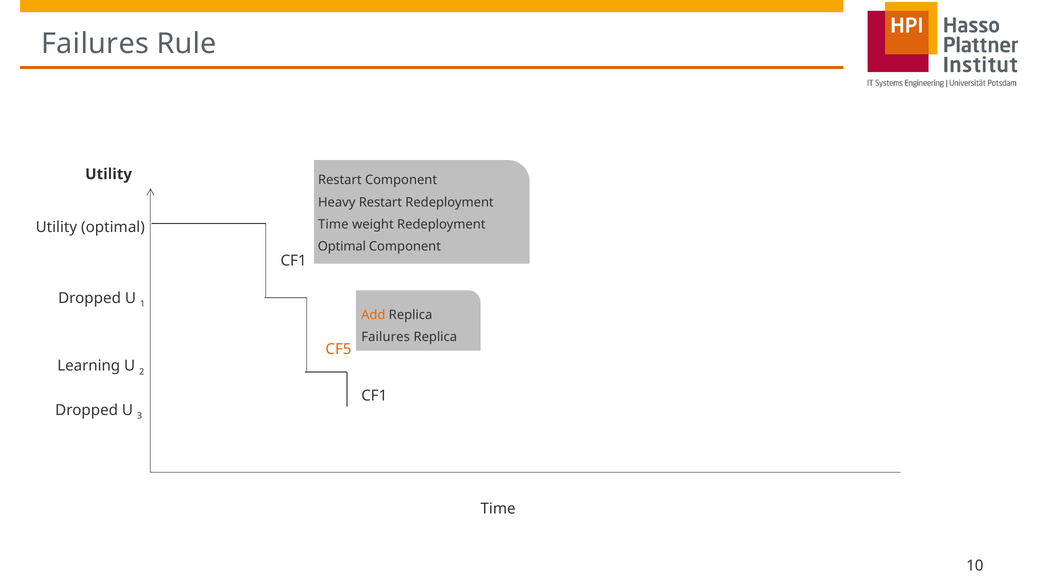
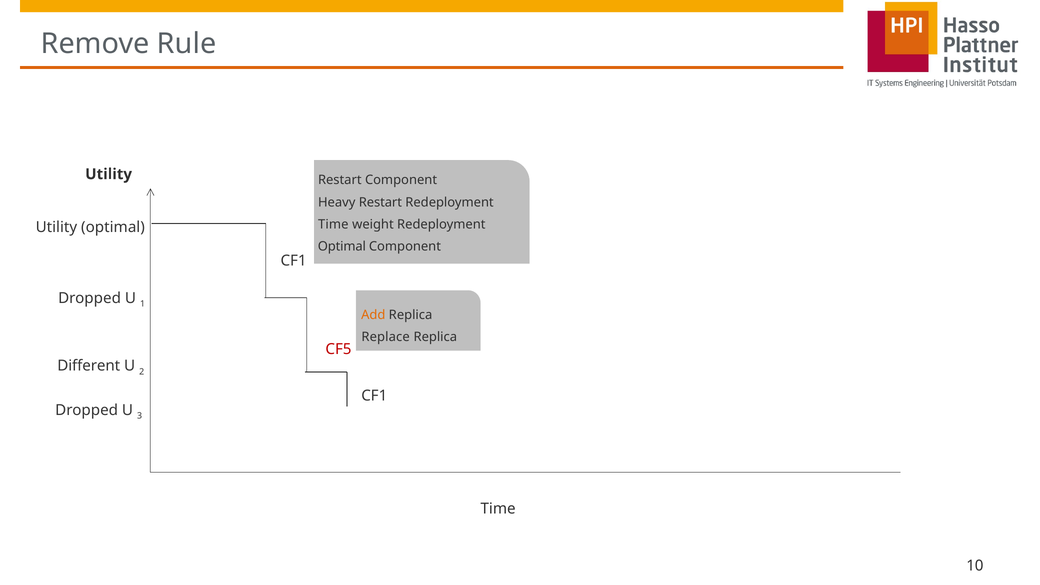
Failures at (95, 44): Failures -> Remove
Failures at (386, 337): Failures -> Replace
CF5 colour: orange -> red
Learning: Learning -> Different
